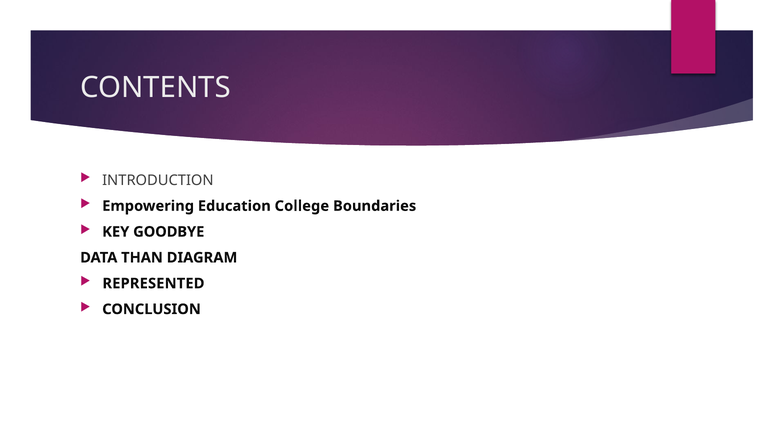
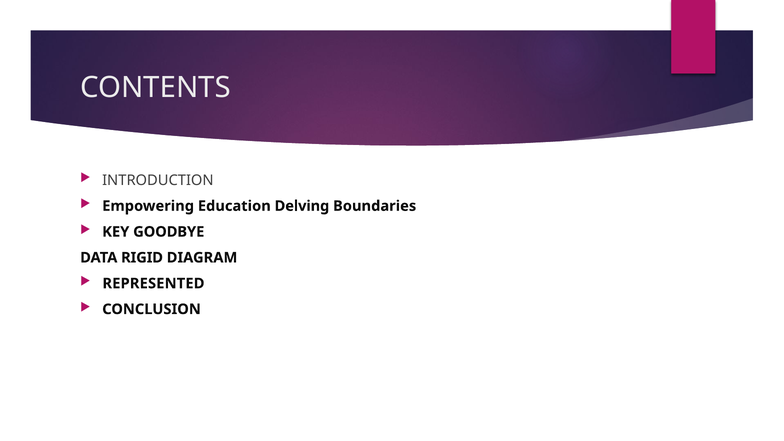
College: College -> Delving
THAN: THAN -> RIGID
